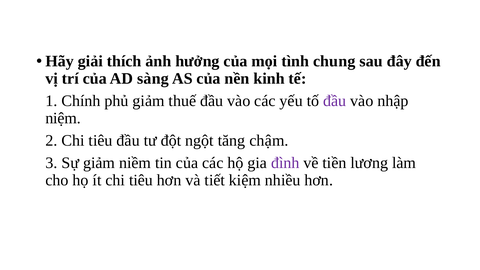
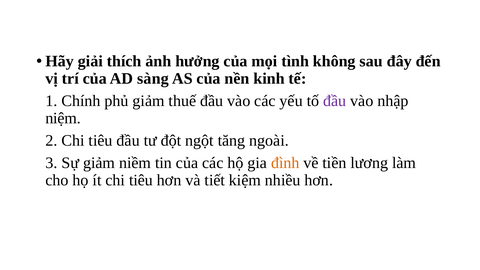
chung: chung -> không
chậm: chậm -> ngoài
đình colour: purple -> orange
